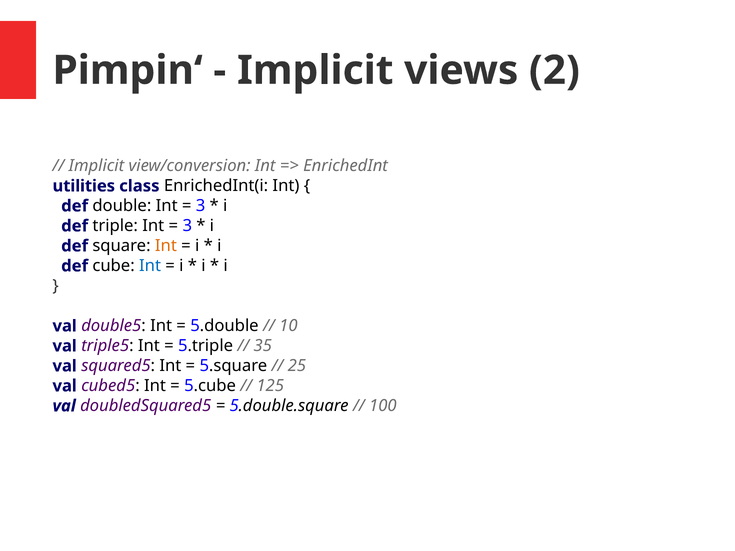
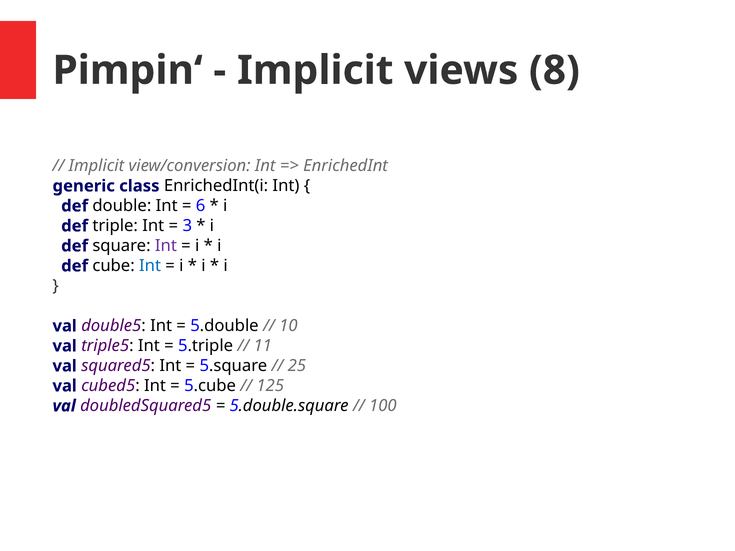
2: 2 -> 8
utilities: utilities -> generic
3 at (201, 206): 3 -> 6
Int at (166, 246) colour: orange -> purple
35: 35 -> 11
